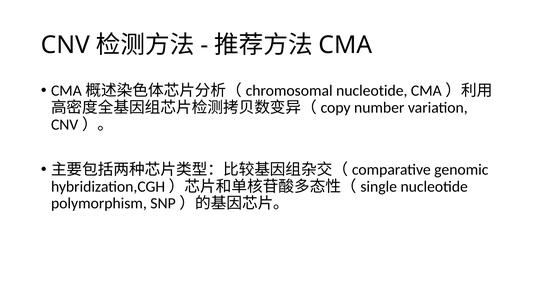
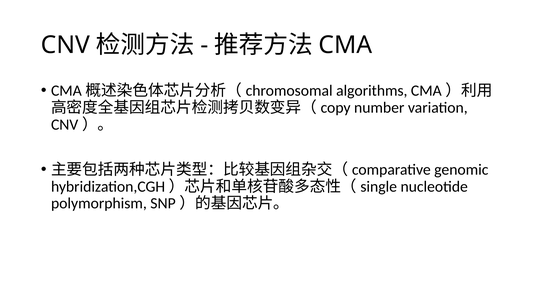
nucleotide at (372, 91): nucleotide -> algorithms
